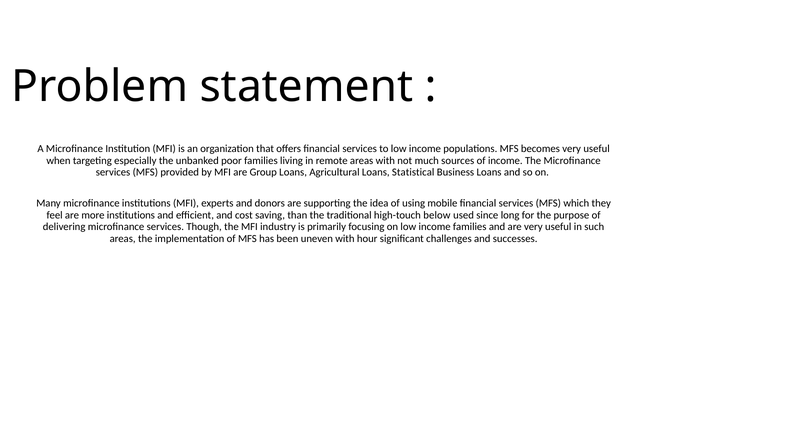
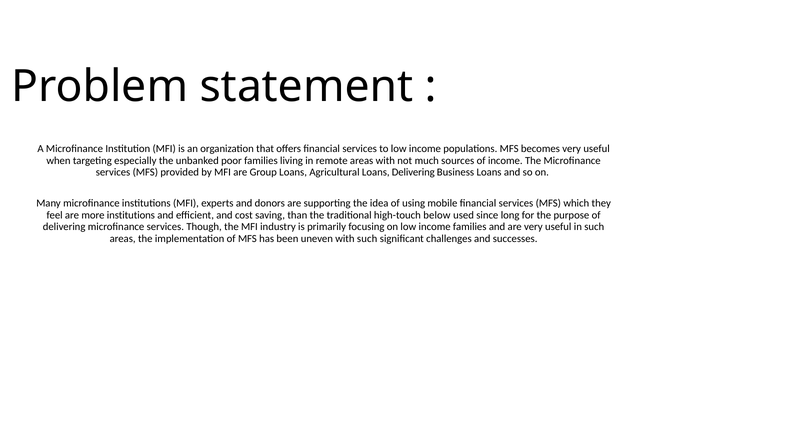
Loans Statistical: Statistical -> Delivering
with hour: hour -> such
